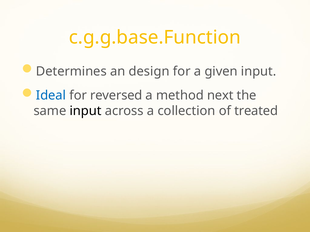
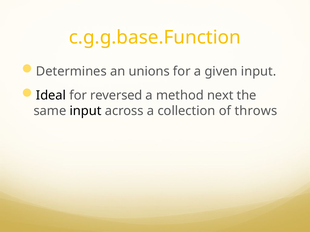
design: design -> unions
Ideal colour: blue -> black
treated: treated -> throws
